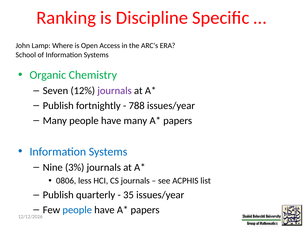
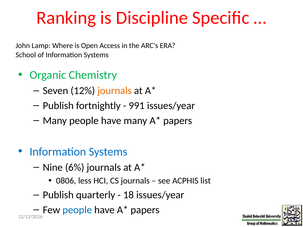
journals at (115, 91) colour: purple -> orange
788: 788 -> 991
3%: 3% -> 6%
35: 35 -> 18
